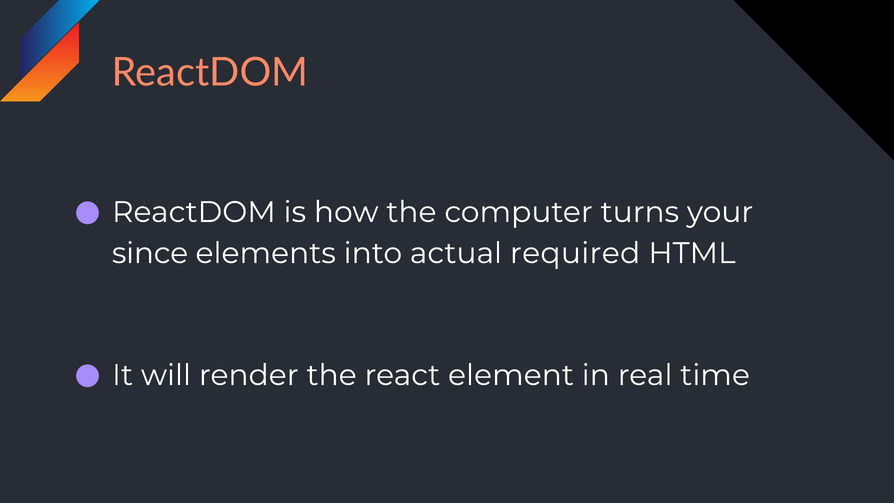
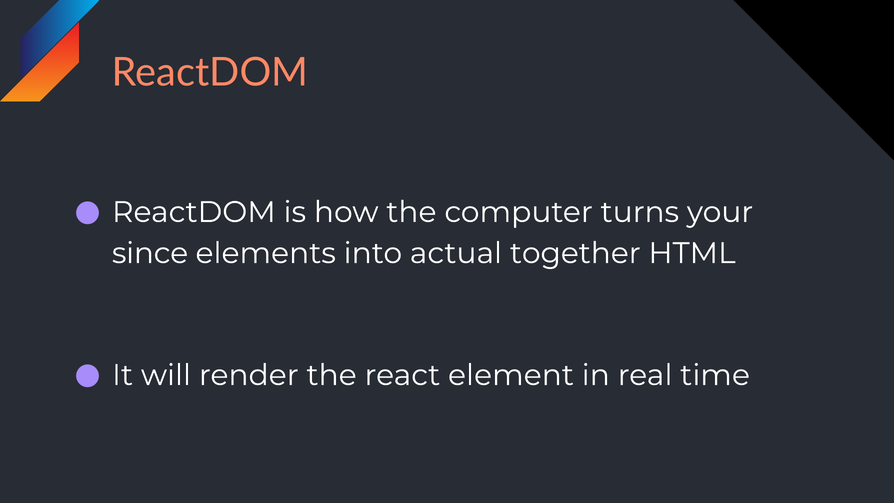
required: required -> together
